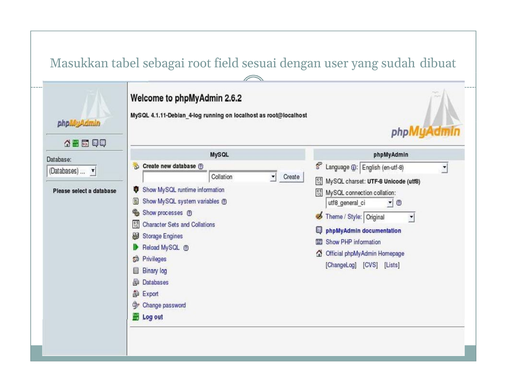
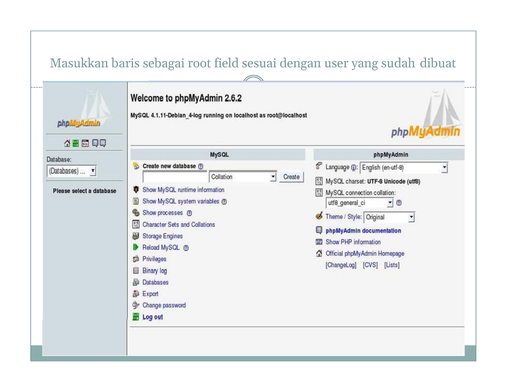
tabel: tabel -> baris
